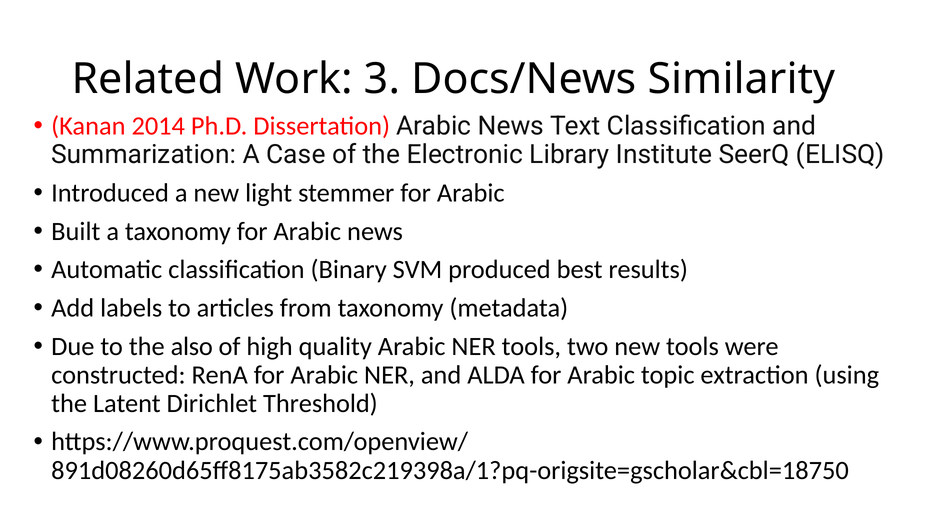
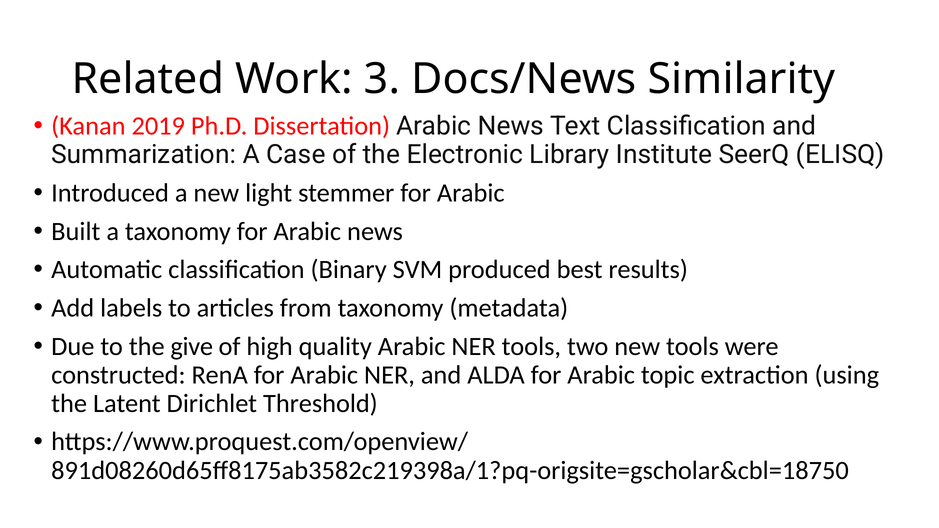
2014: 2014 -> 2019
also: also -> give
